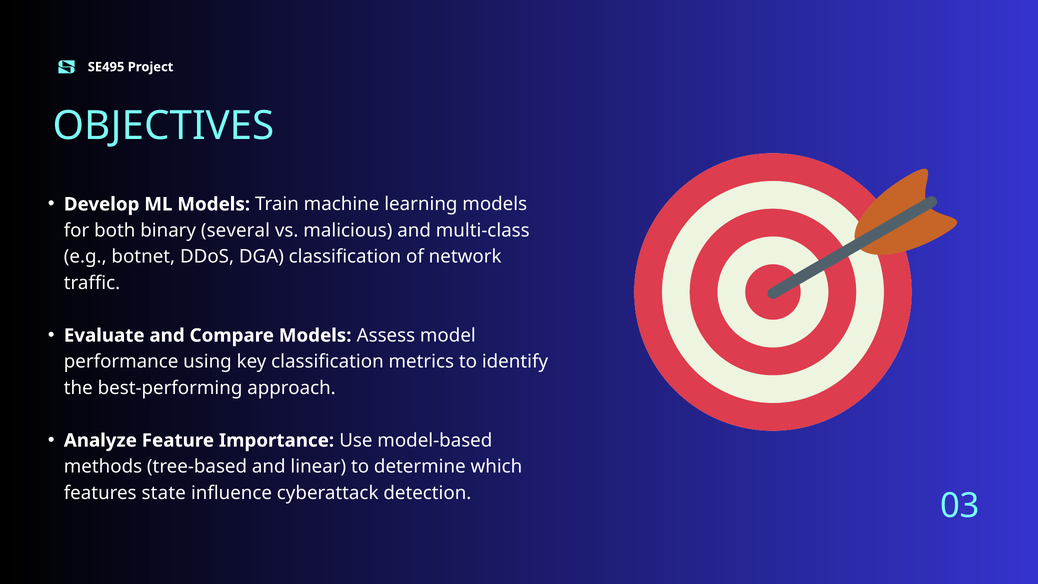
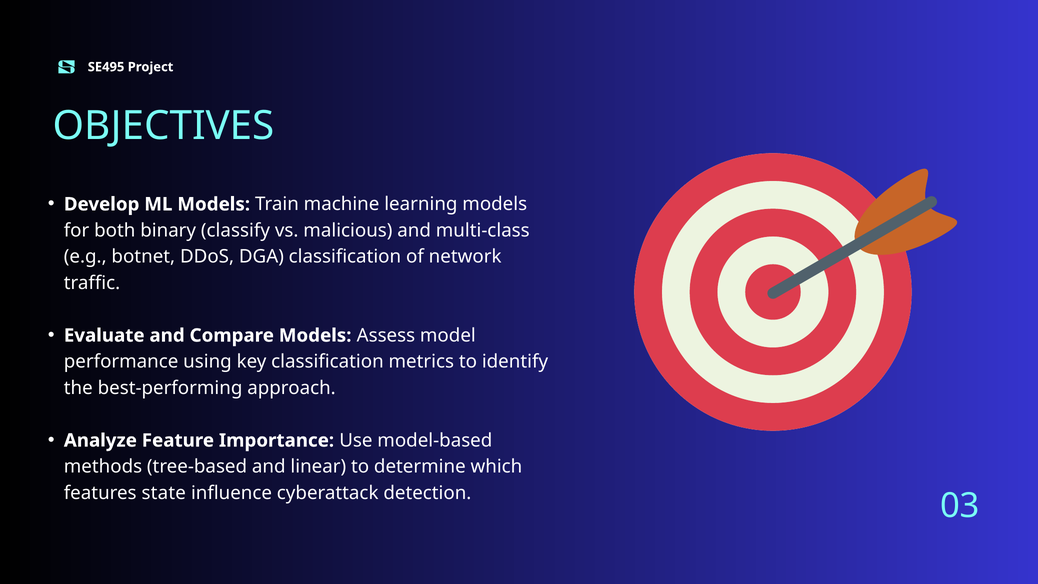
several: several -> classify
